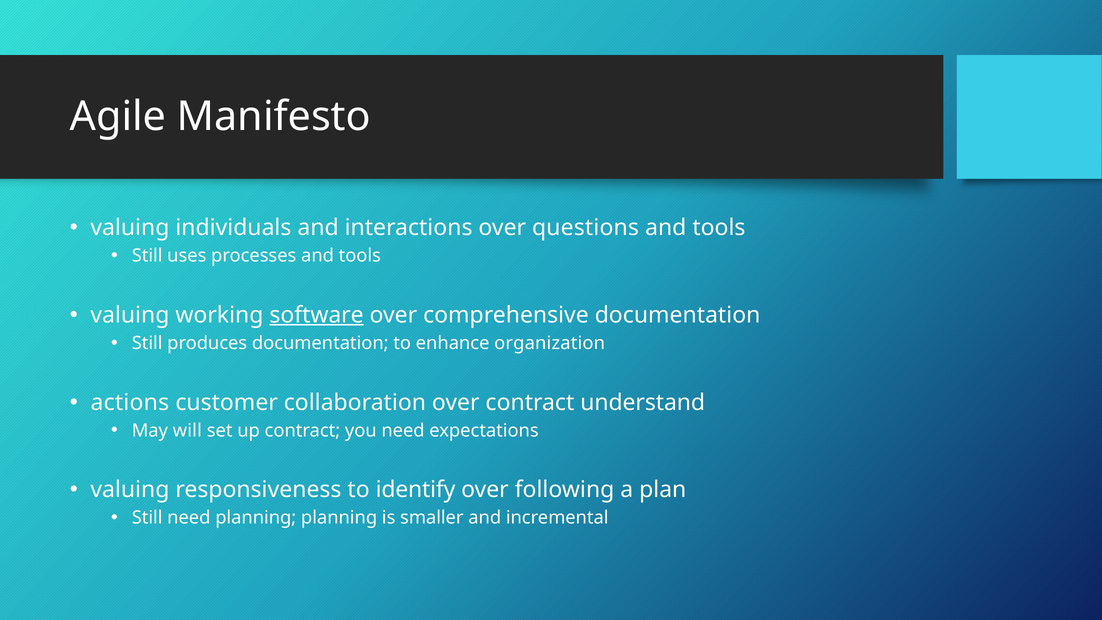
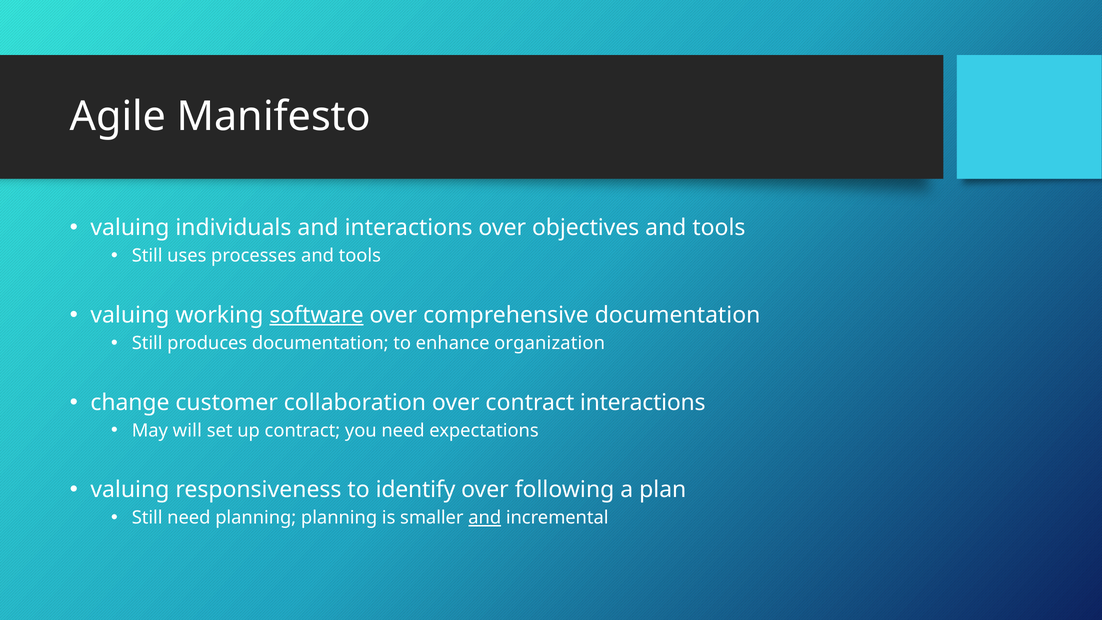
questions: questions -> objectives
actions: actions -> change
contract understand: understand -> interactions
and at (485, 518) underline: none -> present
